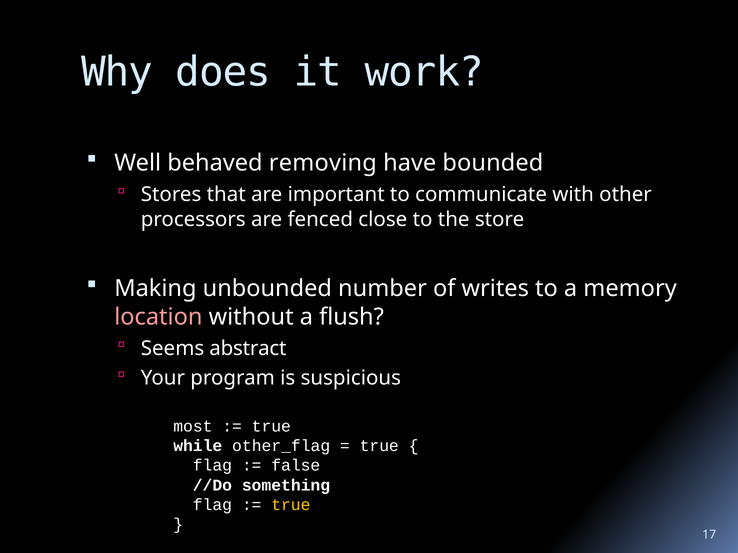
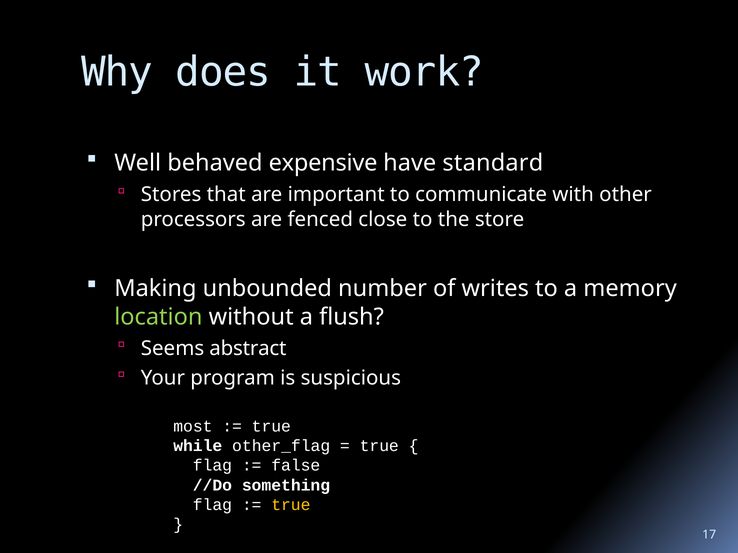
removing: removing -> expensive
bounded: bounded -> standard
location colour: pink -> light green
